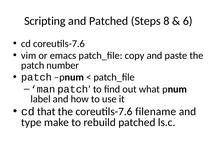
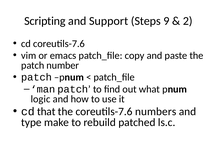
and Patched: Patched -> Support
8: 8 -> 9
6: 6 -> 2
label: label -> logic
filename: filename -> numbers
